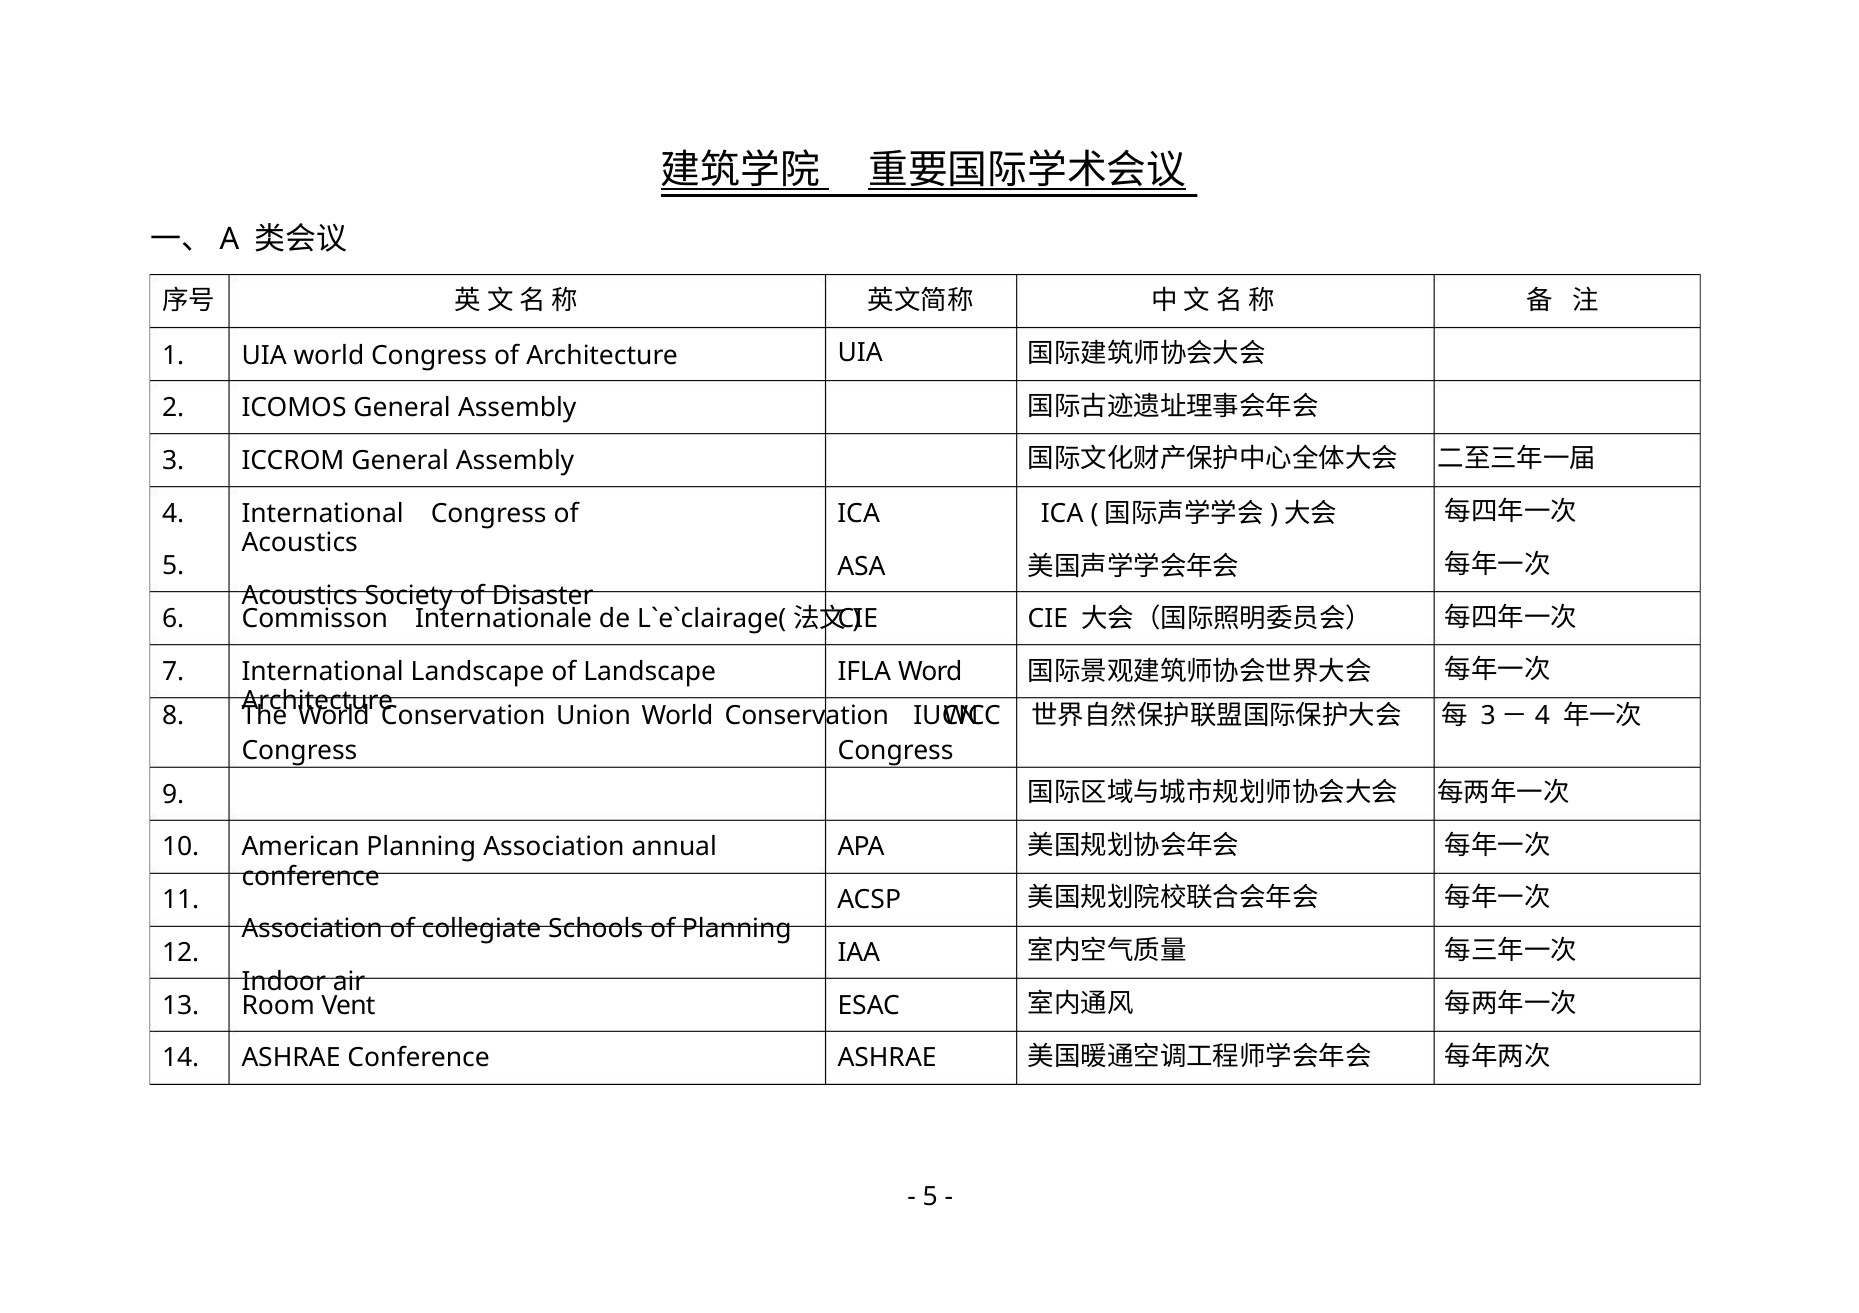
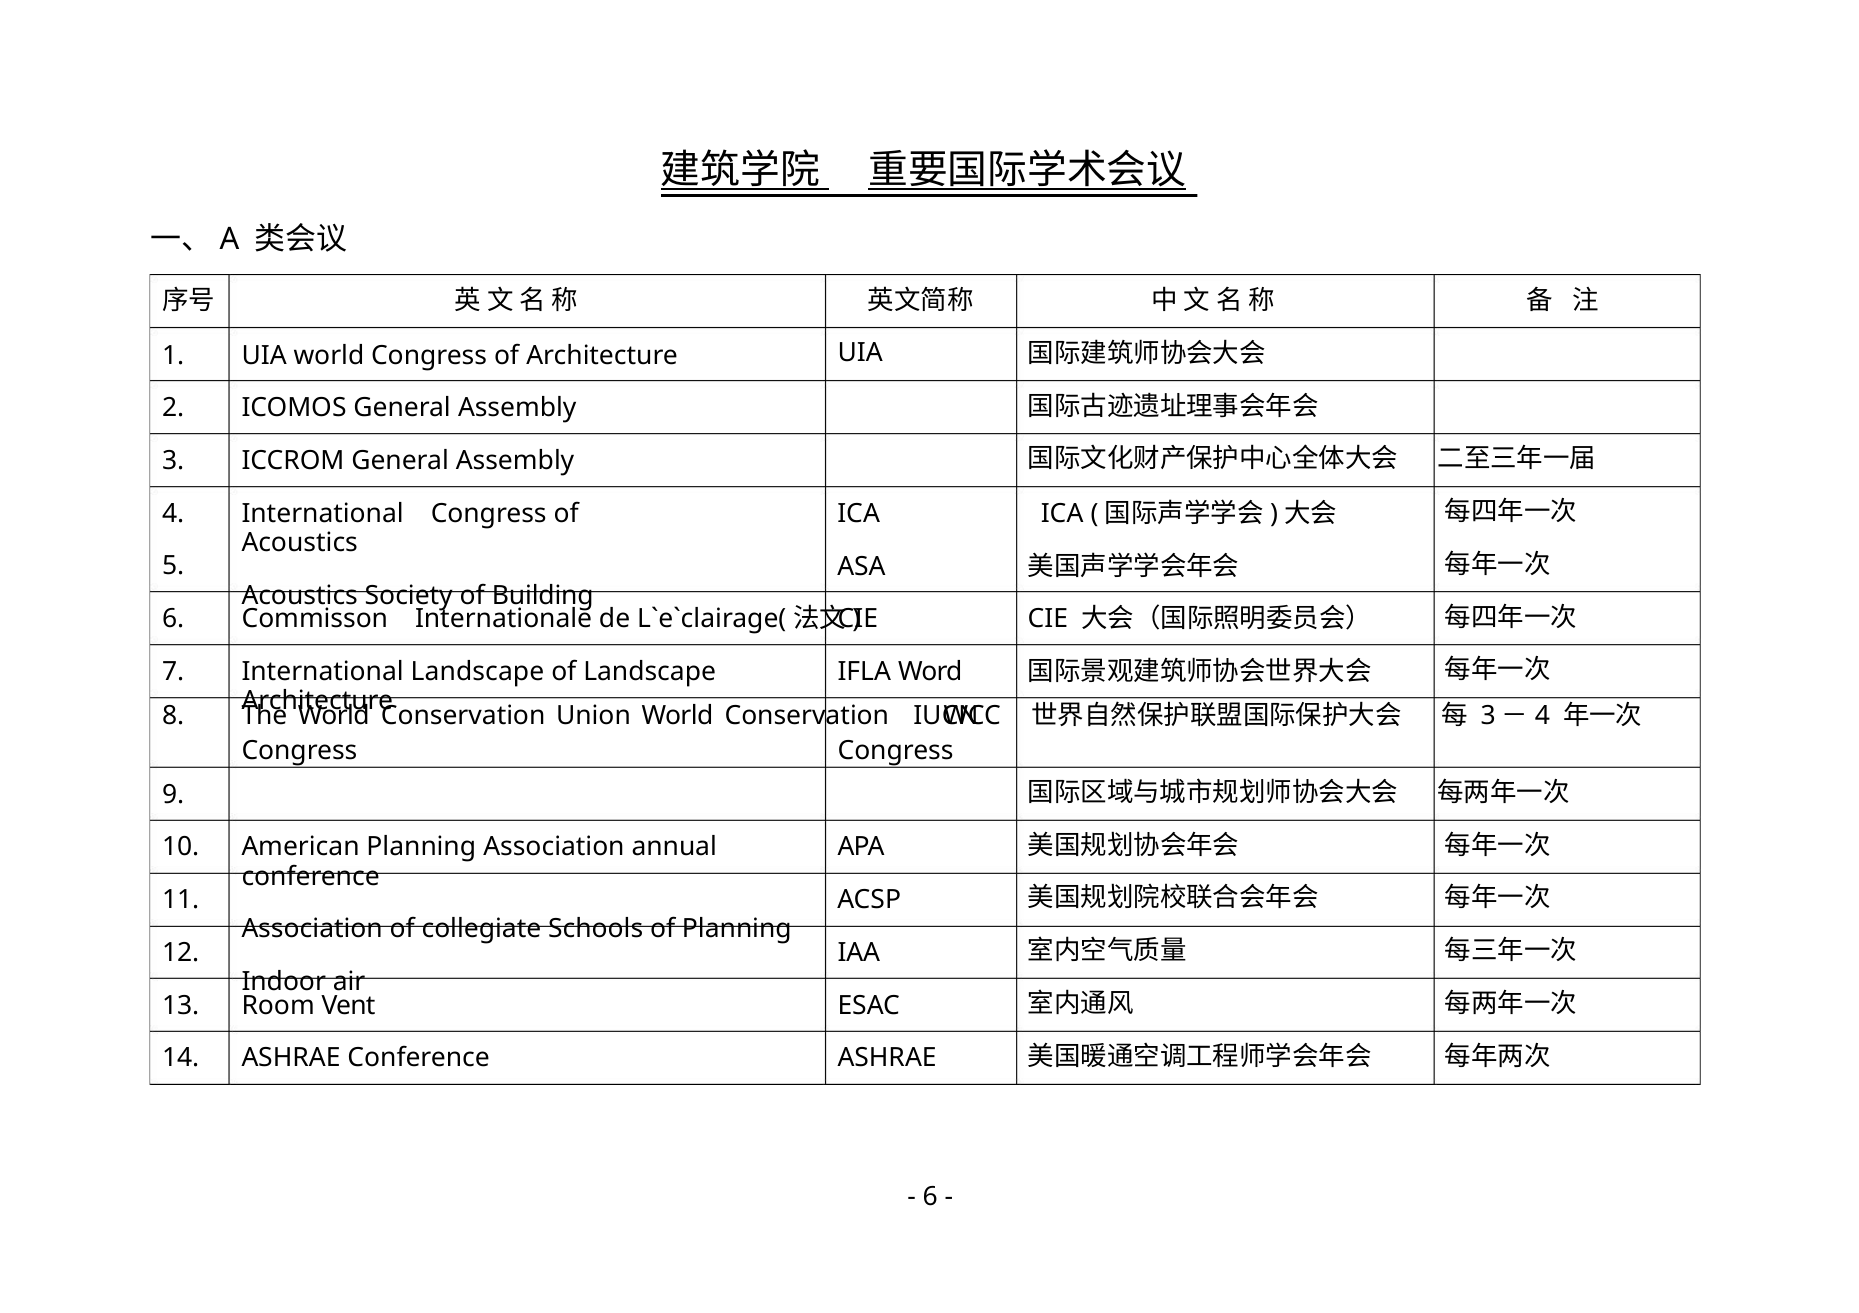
Disaster: Disaster -> Building
5 at (930, 1197): 5 -> 6
